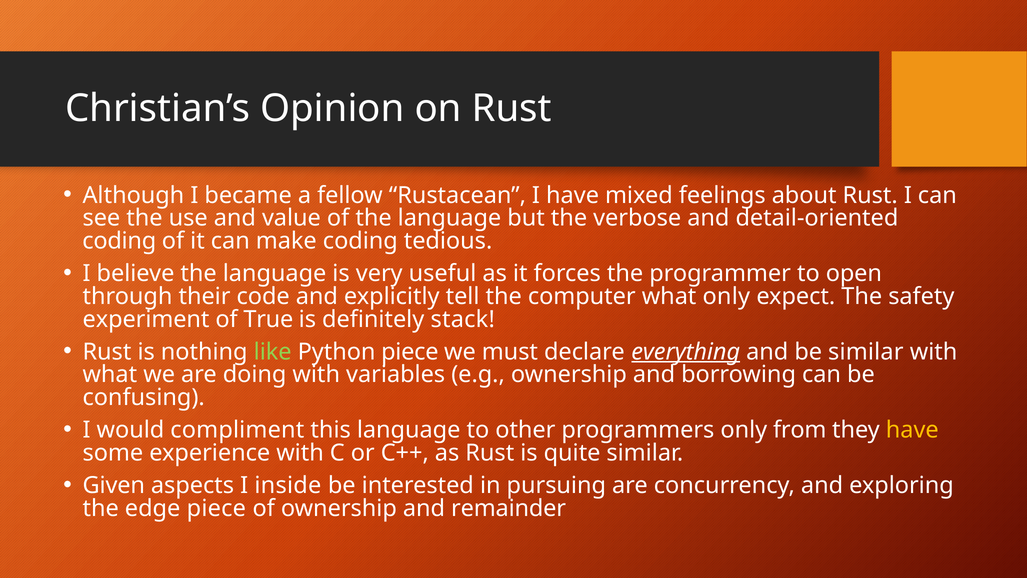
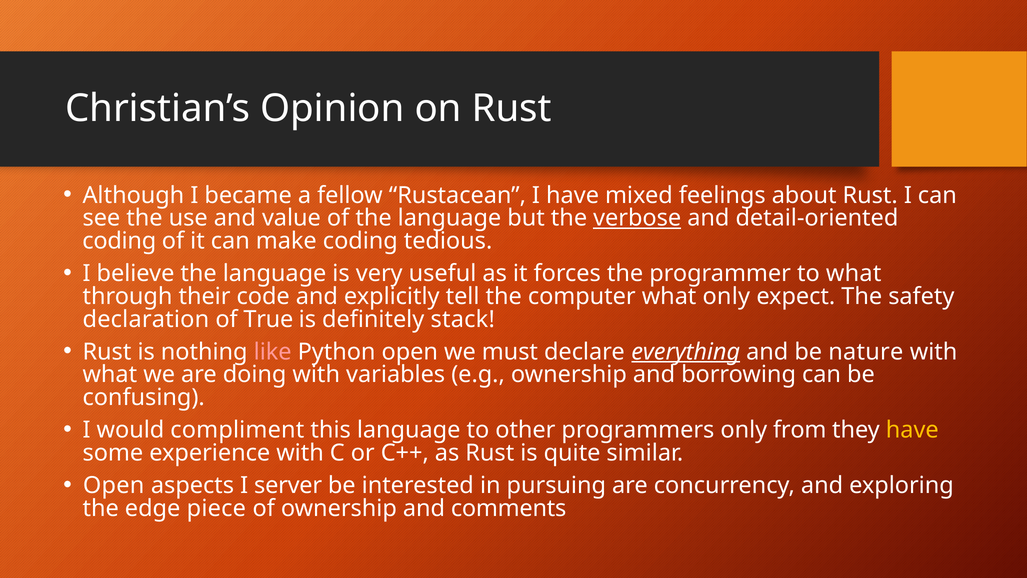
verbose underline: none -> present
to open: open -> what
experiment: experiment -> declaration
like colour: light green -> pink
Python piece: piece -> open
be similar: similar -> nature
Given at (114, 485): Given -> Open
inside: inside -> server
remainder: remainder -> comments
